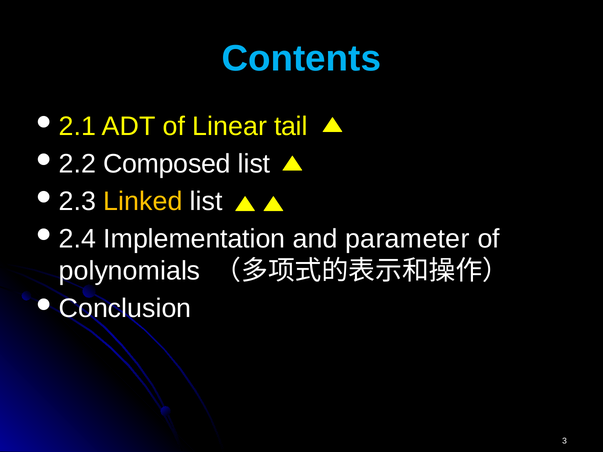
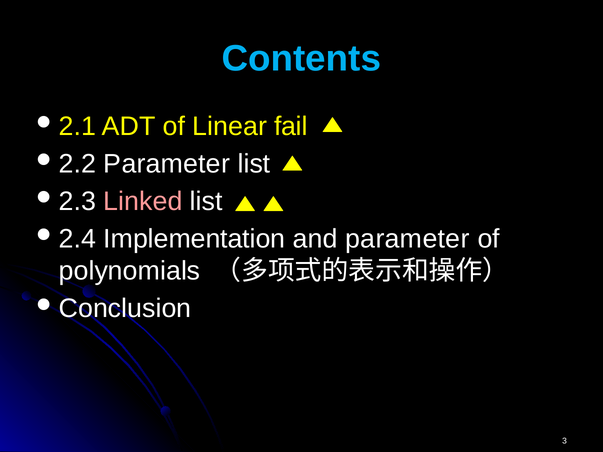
tail: tail -> fail
Composed at (167, 164): Composed -> Parameter
Linked colour: yellow -> pink
